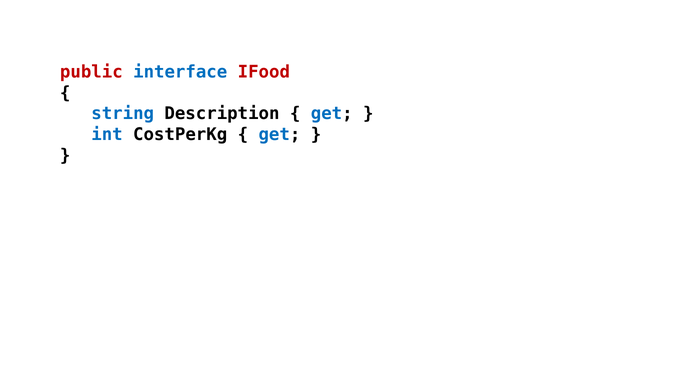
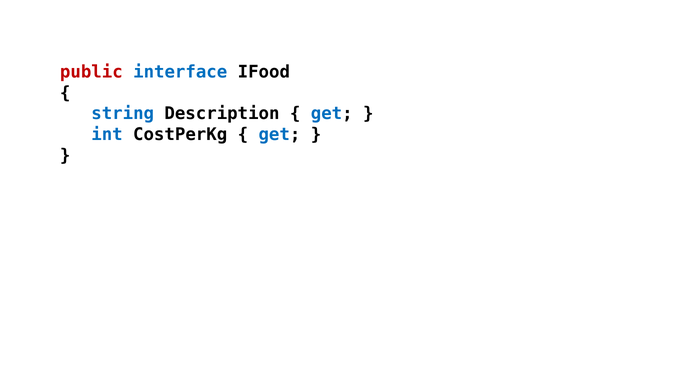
IFood colour: red -> black
